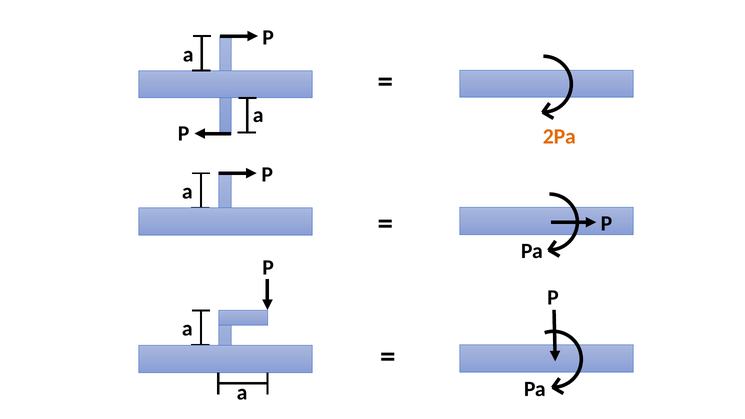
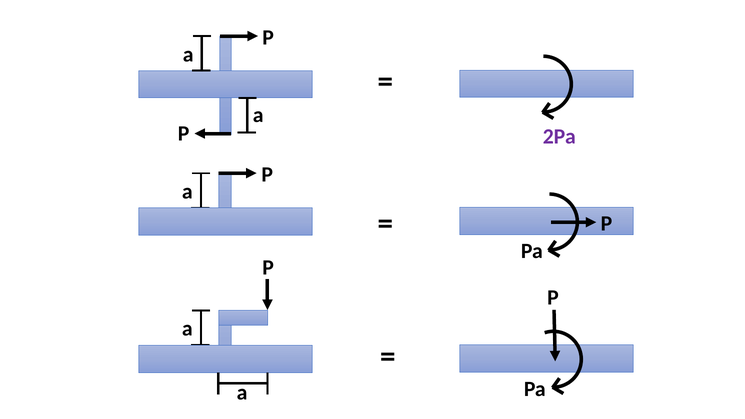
2Pa colour: orange -> purple
